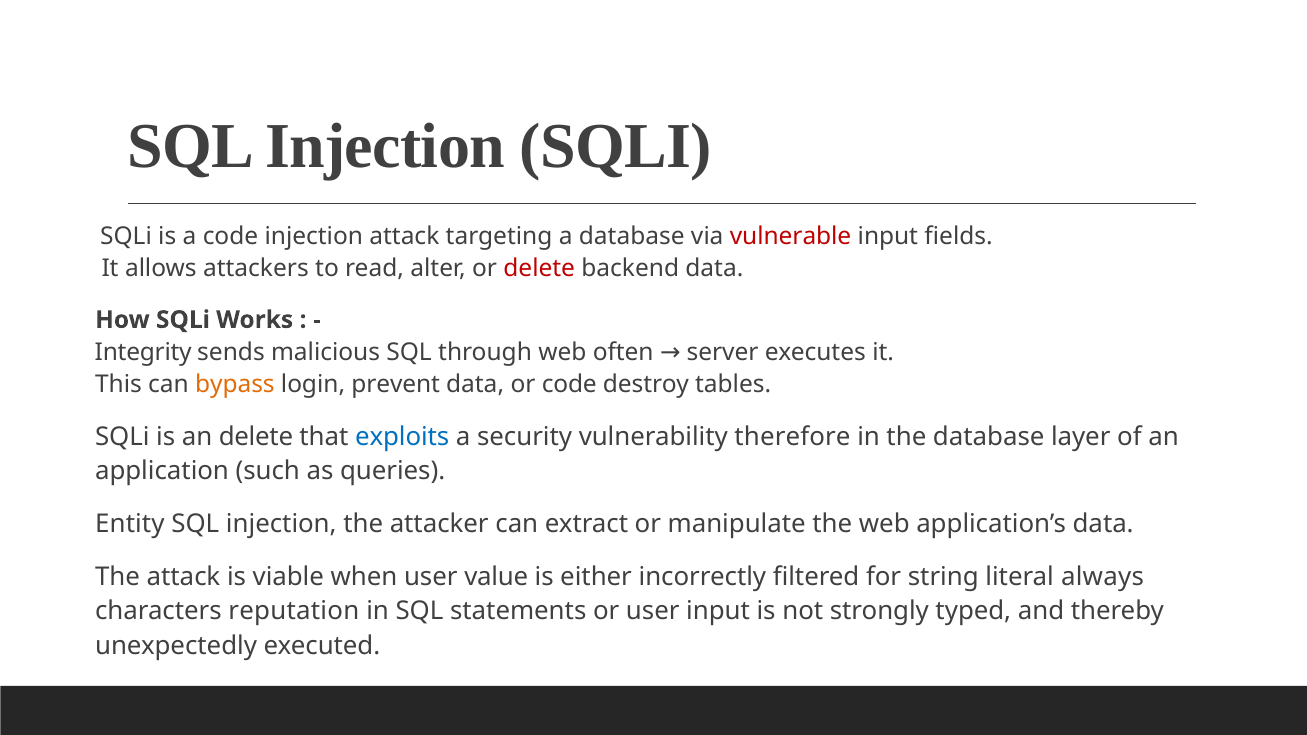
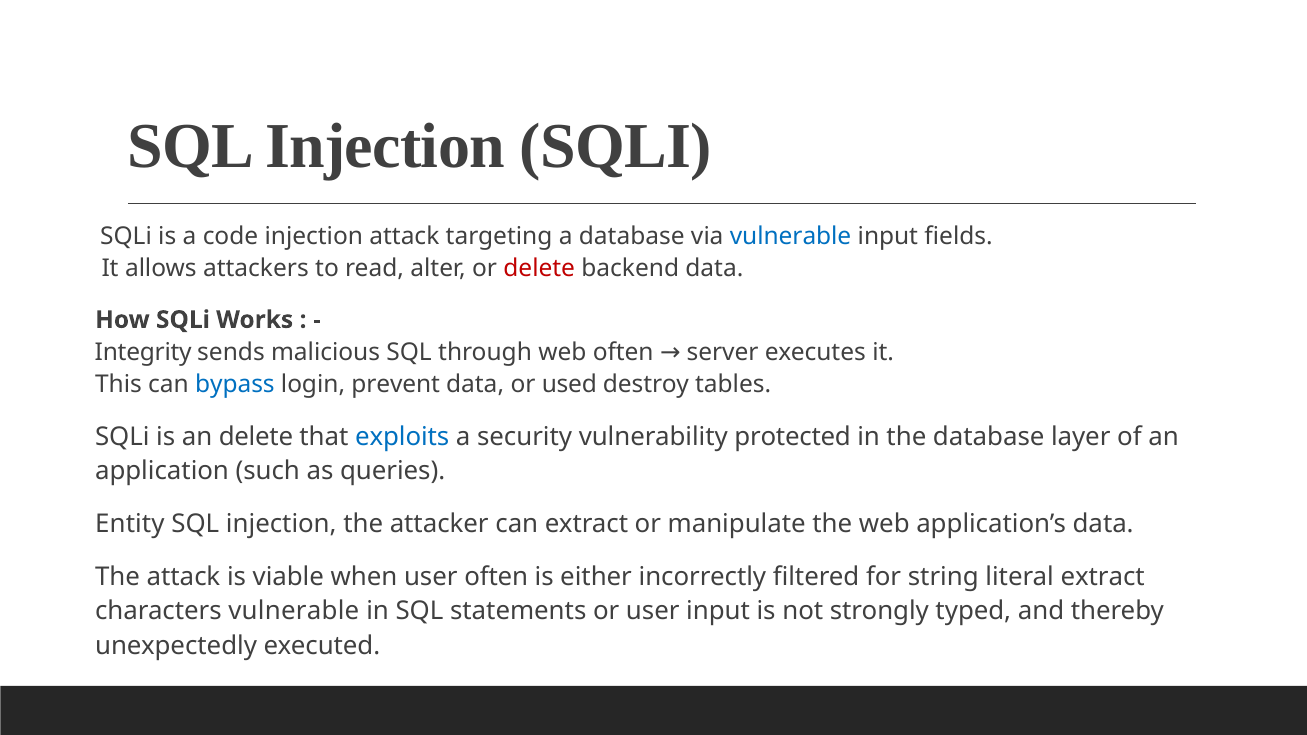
vulnerable at (791, 236) colour: red -> blue
bypass colour: orange -> blue
or code: code -> used
therefore: therefore -> protected
user value: value -> often
literal always: always -> extract
characters reputation: reputation -> vulnerable
